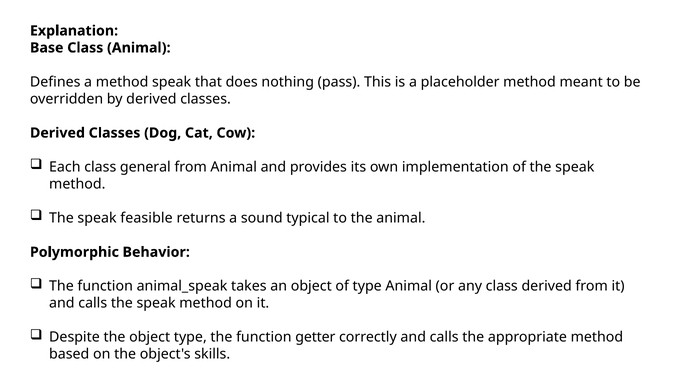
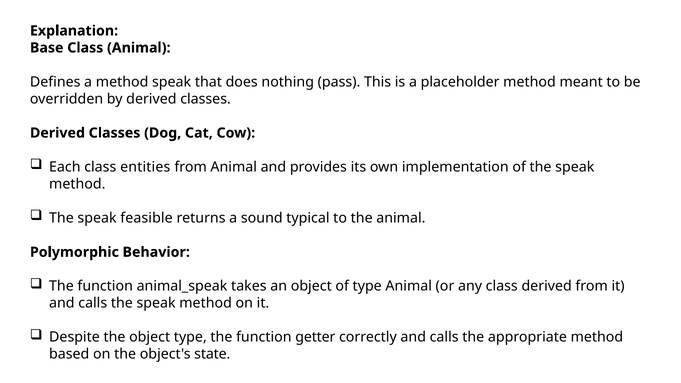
general: general -> entities
skills: skills -> state
